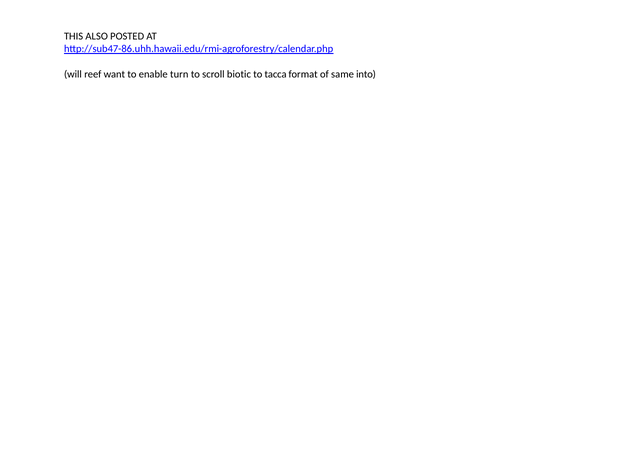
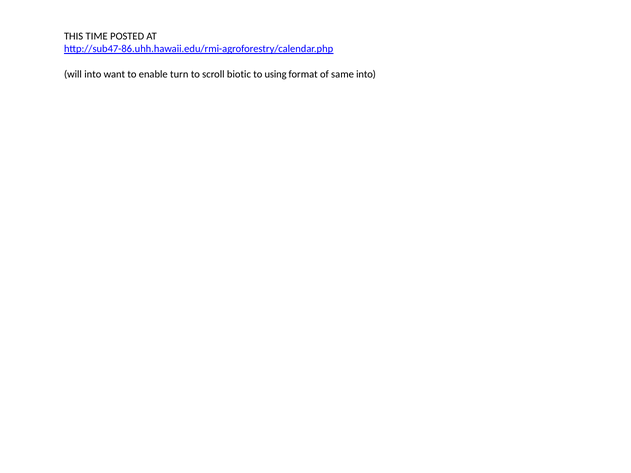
ALSO: ALSO -> TIME
will reef: reef -> into
tacca: tacca -> using
